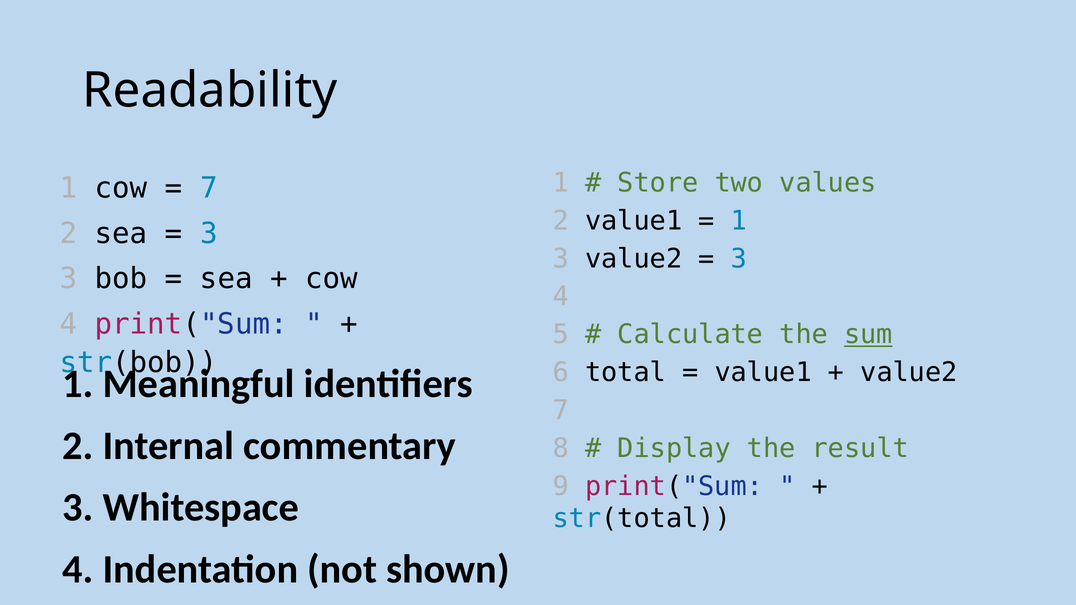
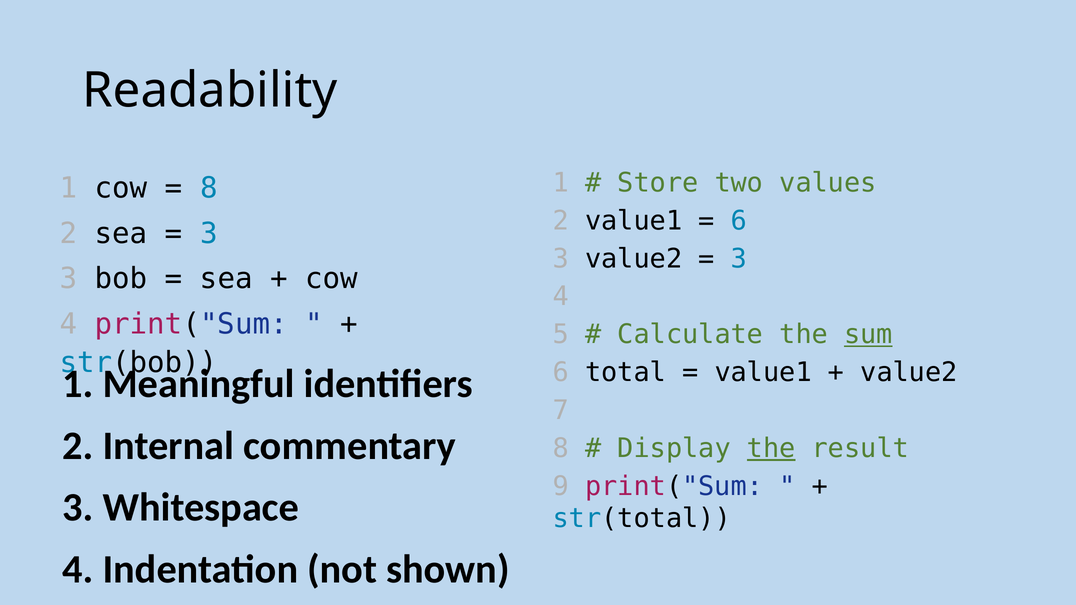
7 at (209, 188): 7 -> 8
1 at (739, 221): 1 -> 6
the at (771, 449) underline: none -> present
